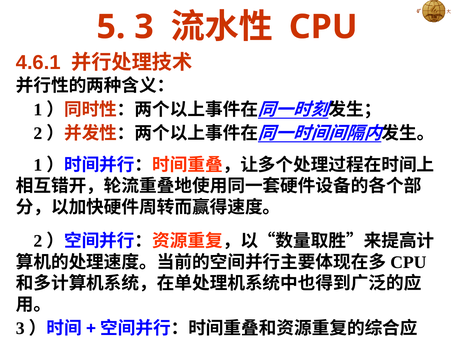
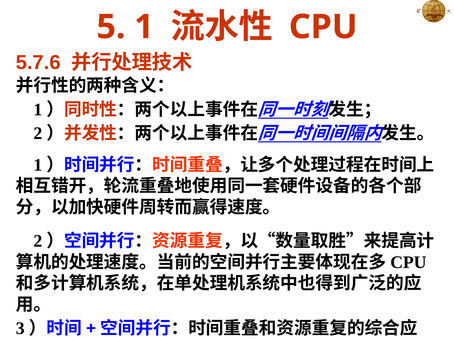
5 3: 3 -> 1
4.6.1: 4.6.1 -> 5.7.6
